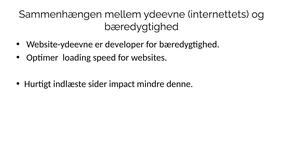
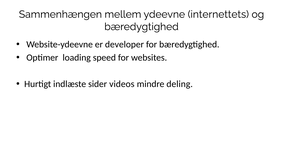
impact: impact -> videos
denne: denne -> deling
